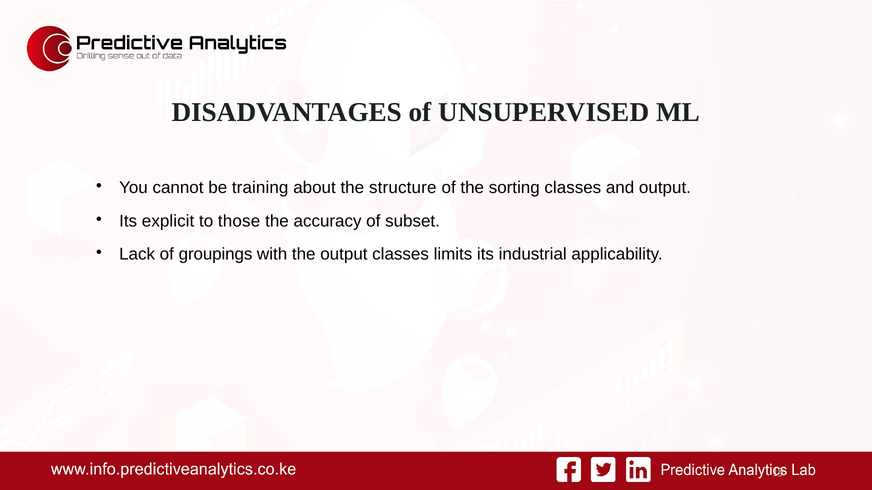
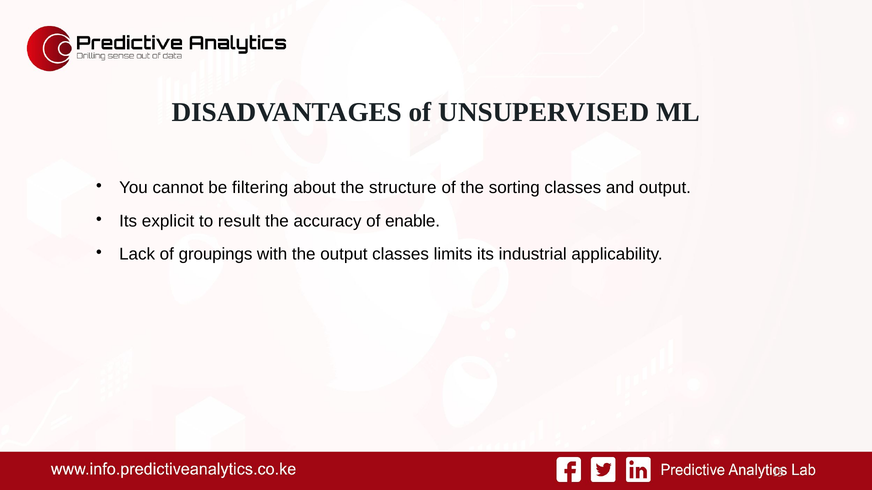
training: training -> filtering
those: those -> result
subset: subset -> enable
